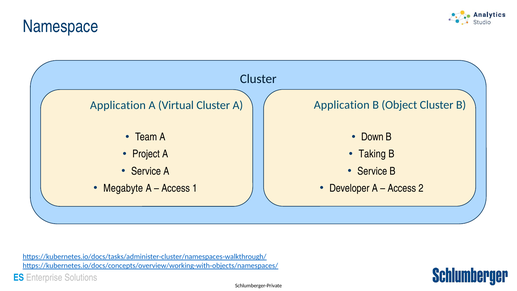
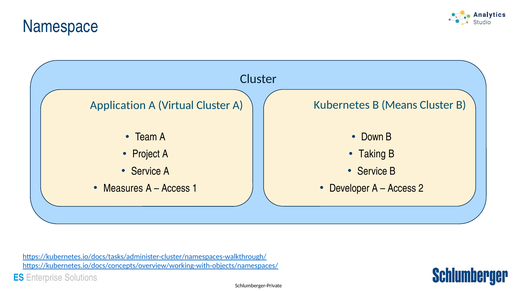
A Application: Application -> Kubernetes
Object: Object -> Means
Megabyte: Megabyte -> Measures
